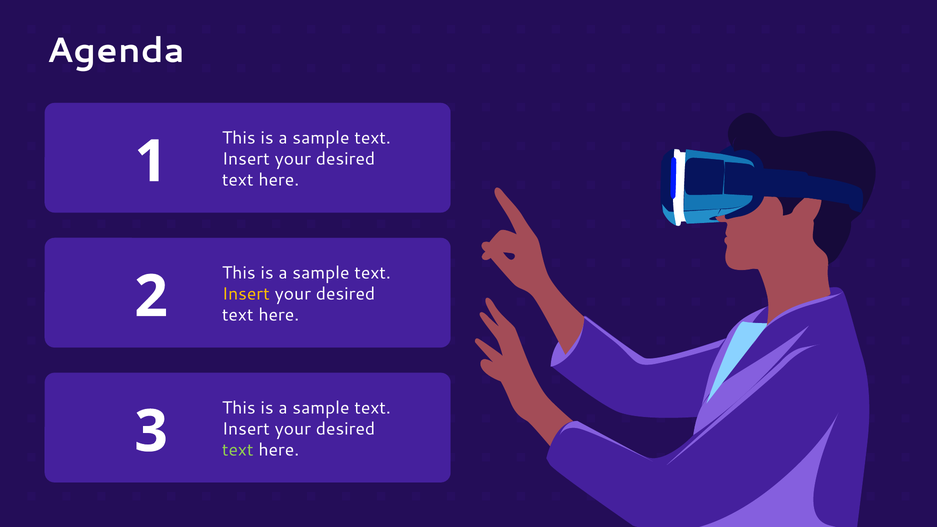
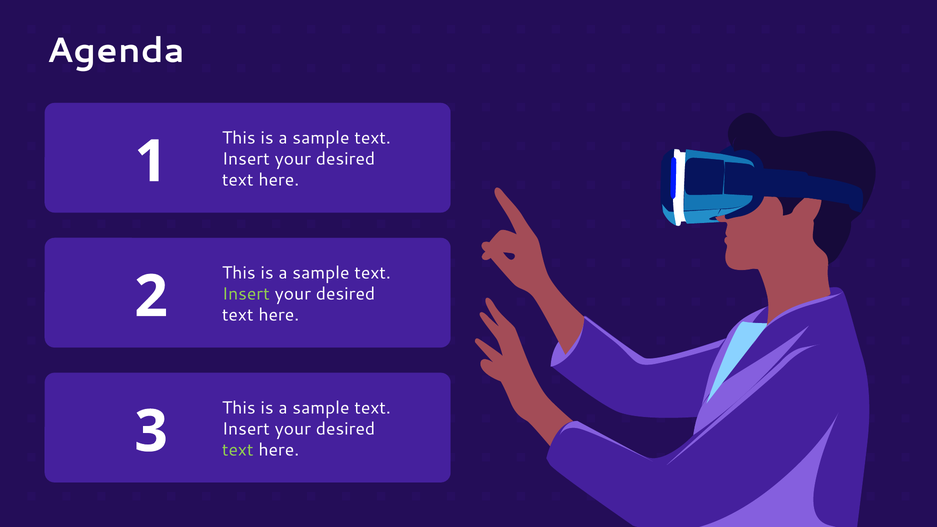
Insert at (246, 294) colour: yellow -> light green
